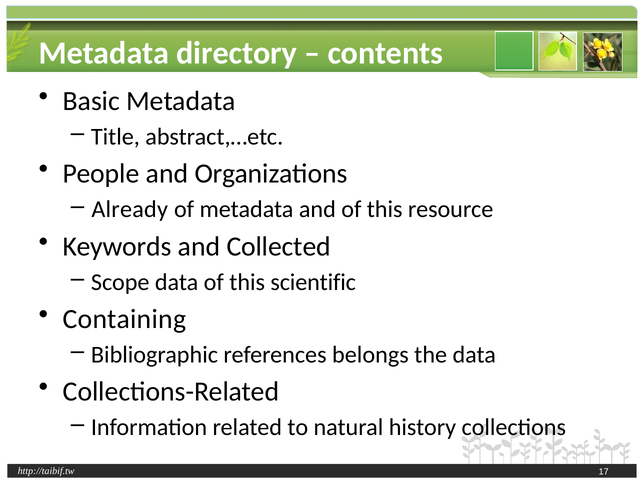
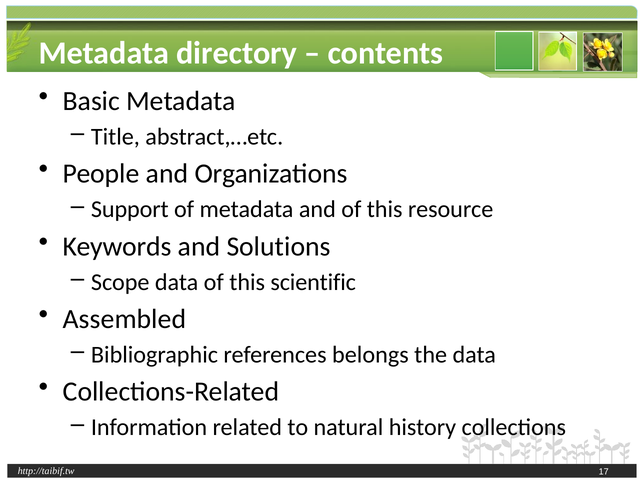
Already: Already -> Support
Collected: Collected -> Solutions
Containing: Containing -> Assembled
